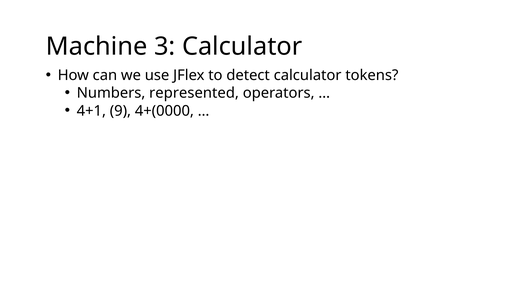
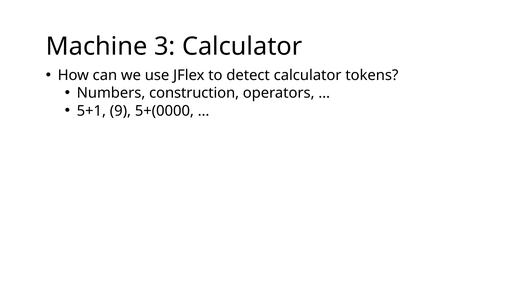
represented: represented -> construction
4+1: 4+1 -> 5+1
4+(0000: 4+(0000 -> 5+(0000
